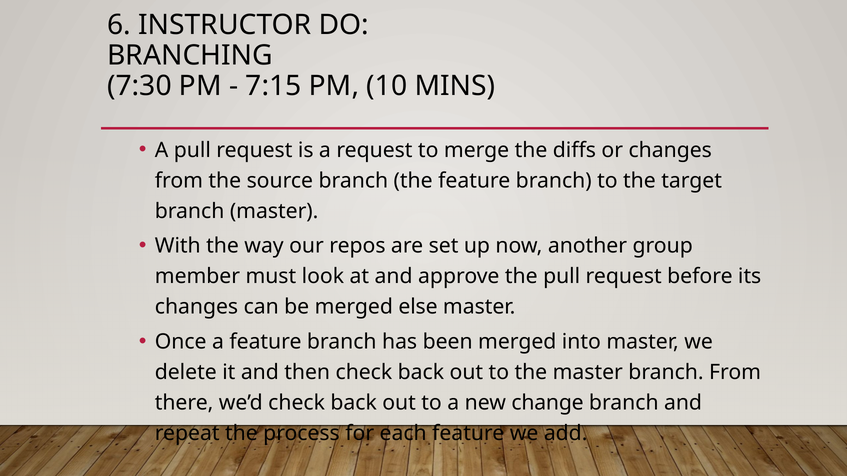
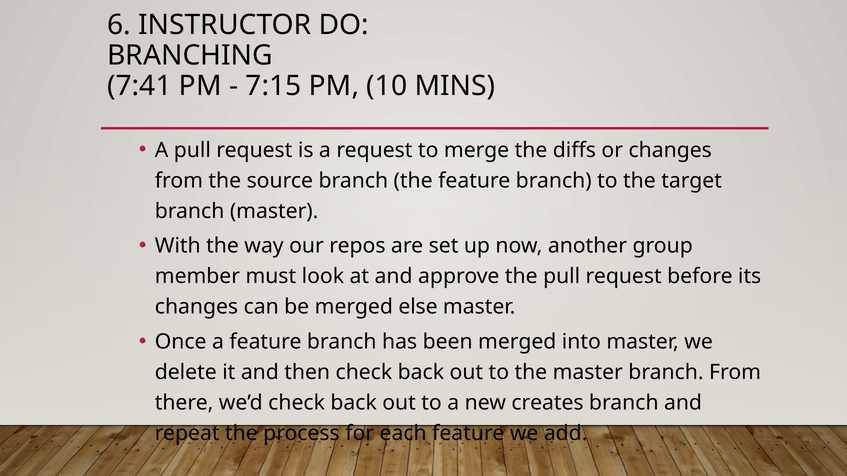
7:30: 7:30 -> 7:41
change: change -> creates
